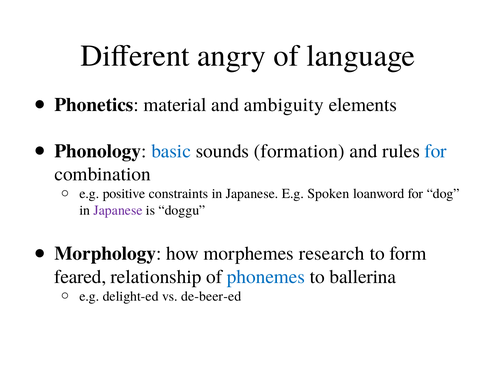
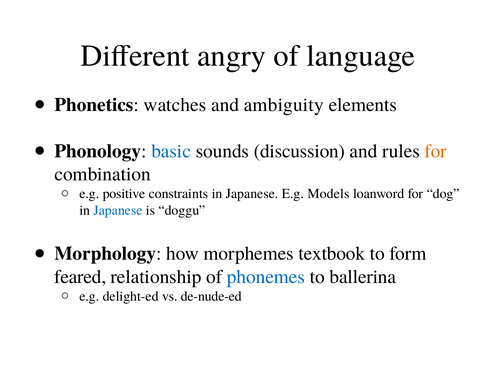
material: material -> watches
formation: formation -> discussion
for at (436, 151) colour: blue -> orange
Spoken: Spoken -> Models
Japanese at (118, 210) colour: purple -> blue
research: research -> textbook
de-beer-ed: de-beer-ed -> de-nude-ed
